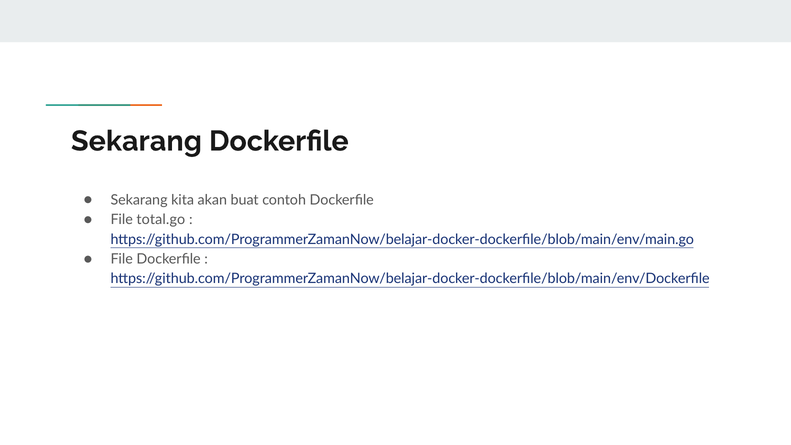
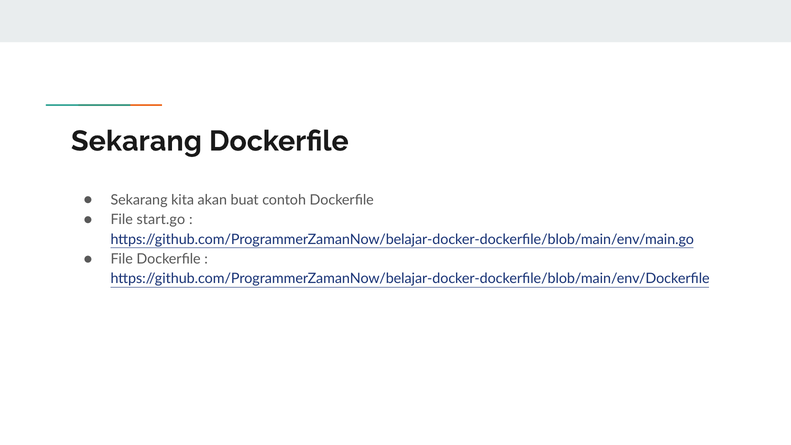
total.go: total.go -> start.go
